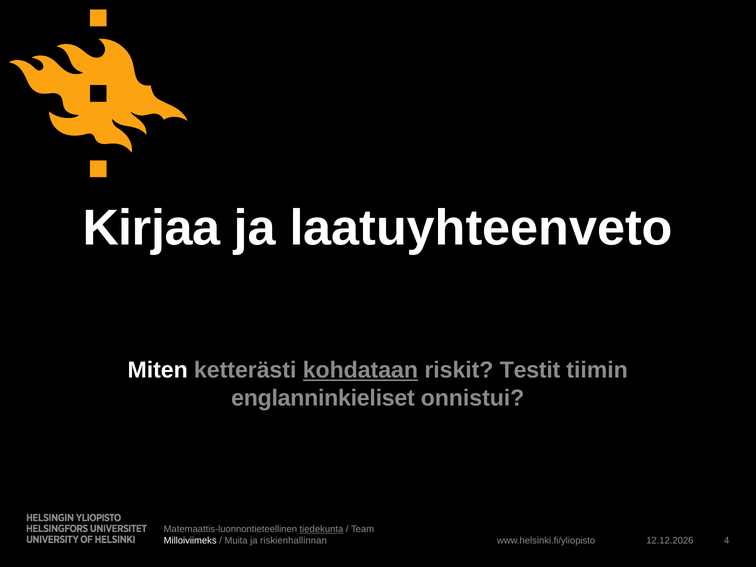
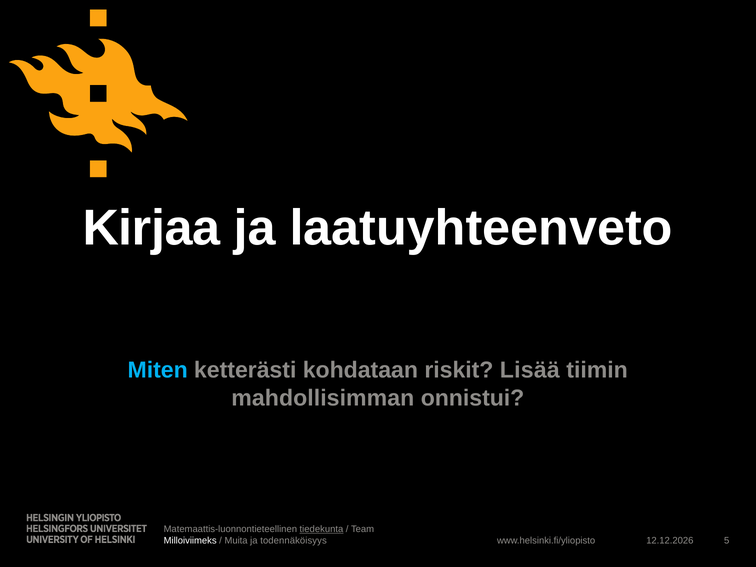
Miten colour: white -> light blue
kohdataan underline: present -> none
Testit: Testit -> Lisää
englanninkieliset: englanninkieliset -> mahdollisimman
riskienhallinnan: riskienhallinnan -> todennäköisyys
4: 4 -> 5
